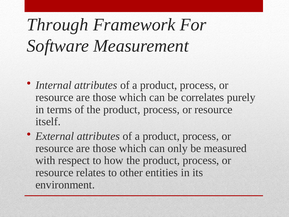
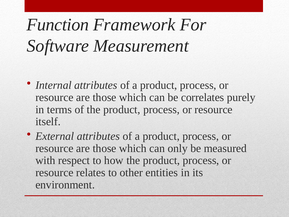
Through: Through -> Function
